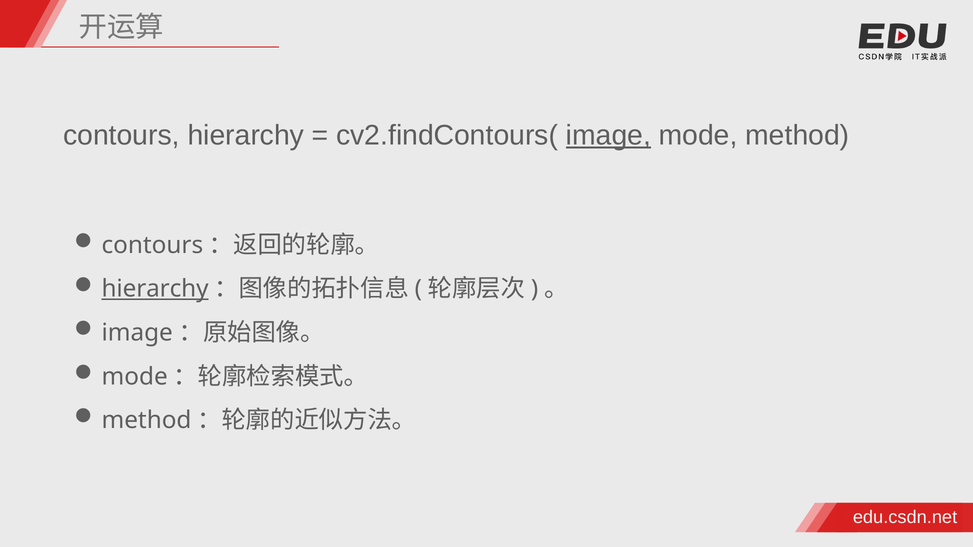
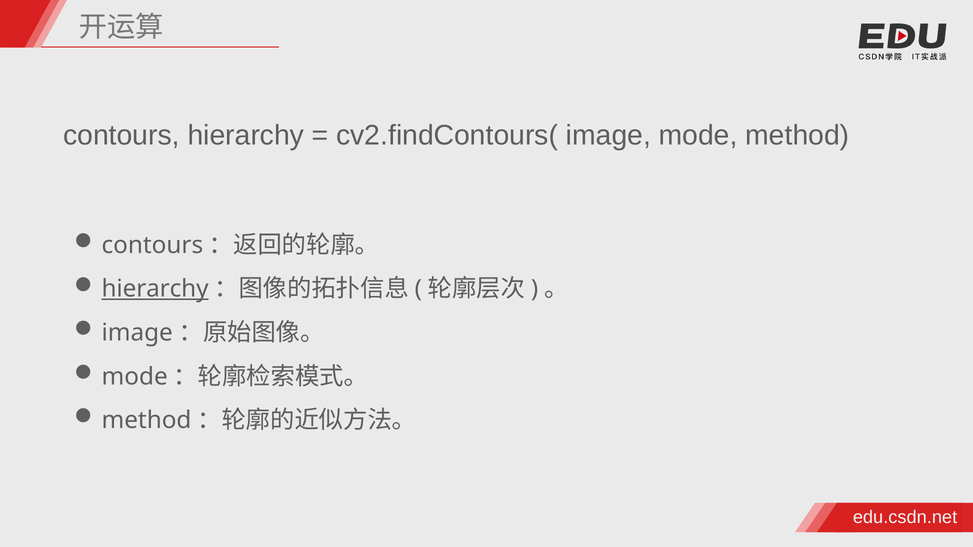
image at (608, 135) underline: present -> none
